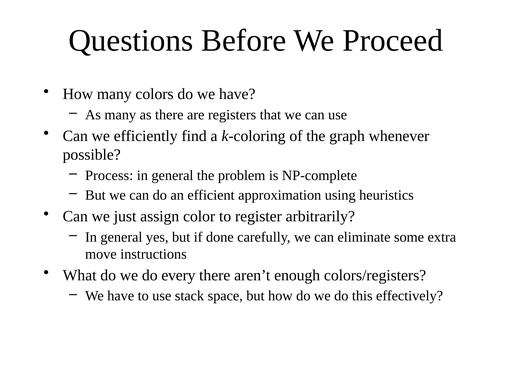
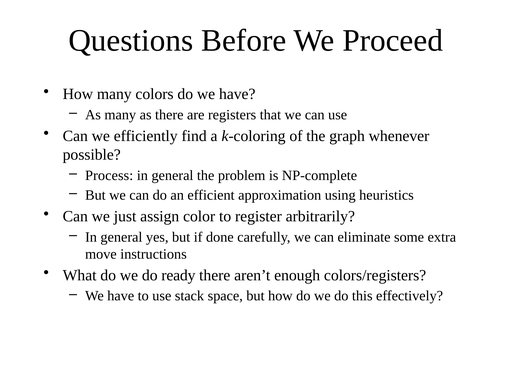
every: every -> ready
